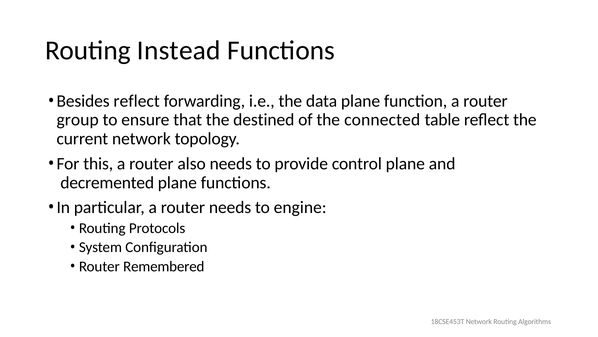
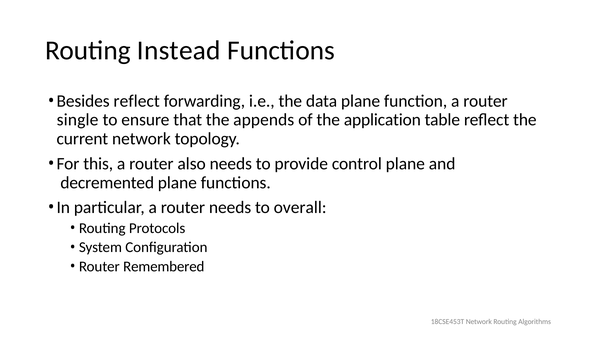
group: group -> single
destined: destined -> appends
connected: connected -> application
engine: engine -> overall
